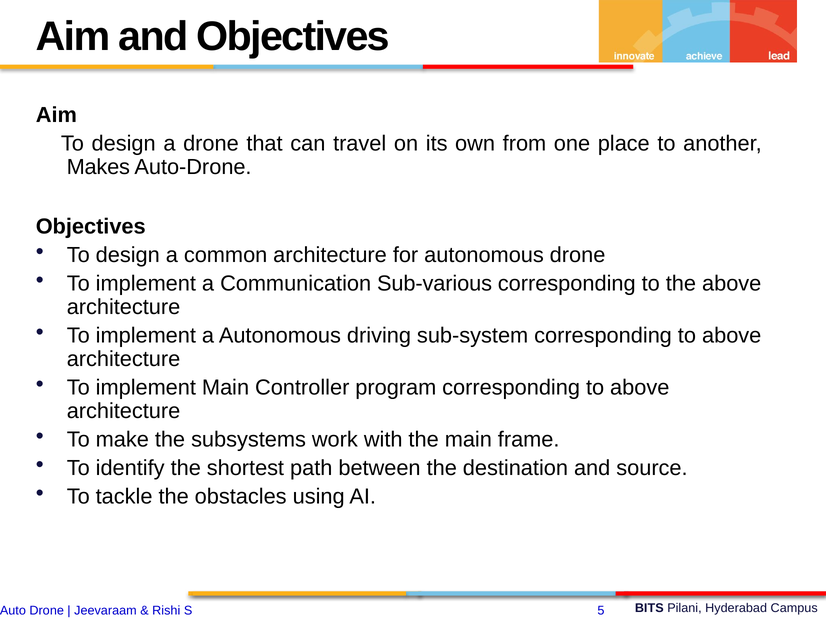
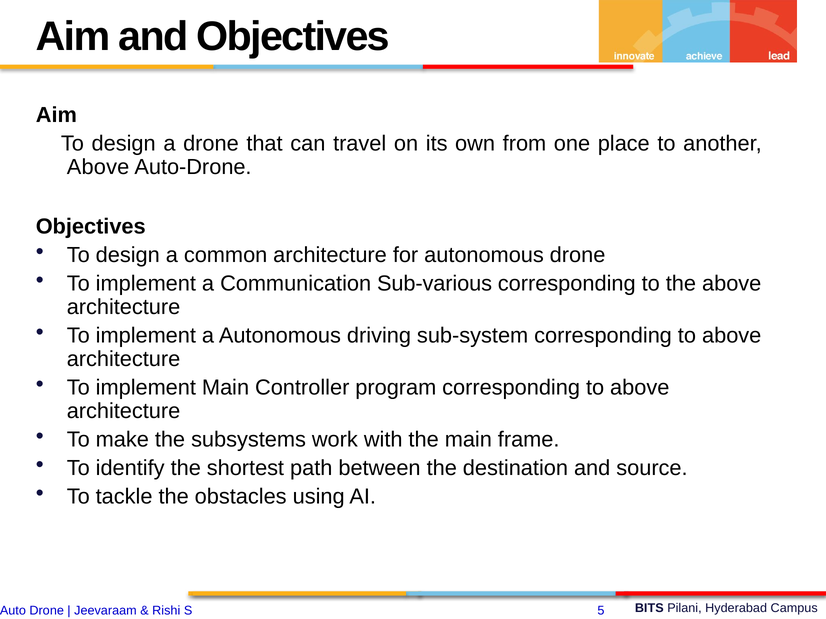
Makes at (98, 167): Makes -> Above
